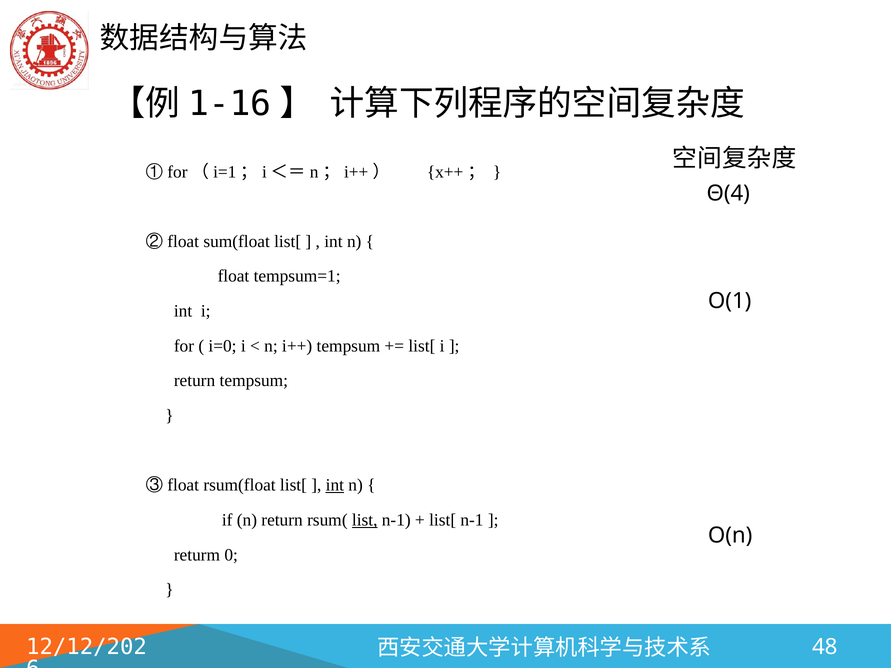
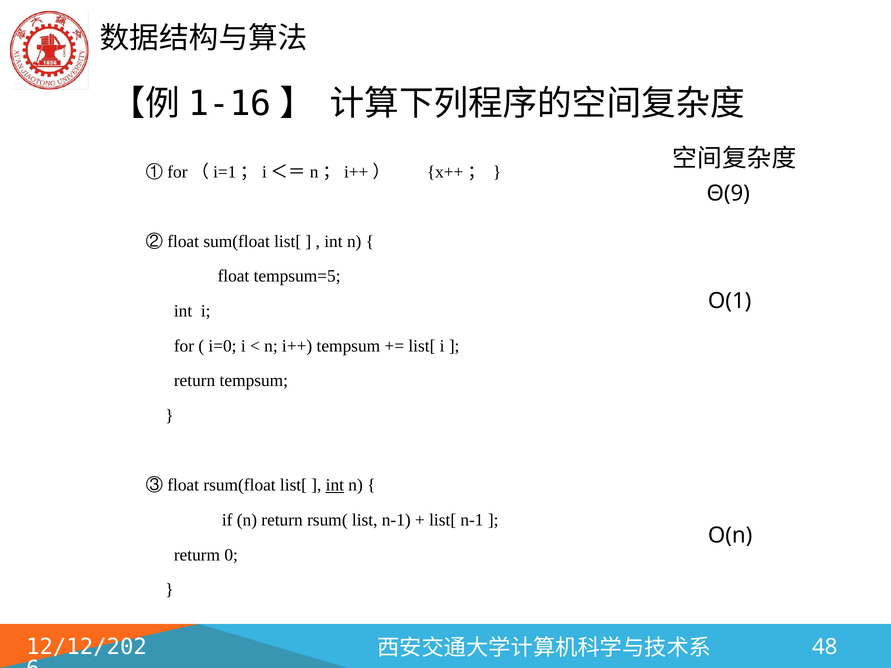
Θ(4: Θ(4 -> Θ(9
tempsum=1: tempsum=1 -> tempsum=5
list underline: present -> none
